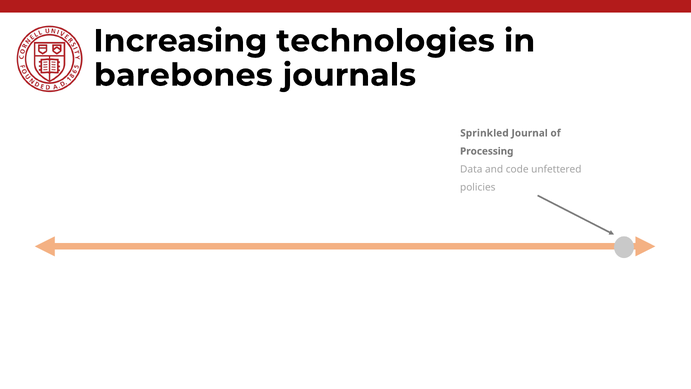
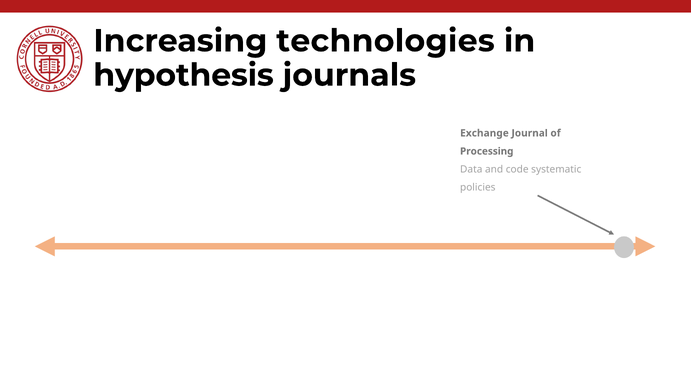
barebones: barebones -> hypothesis
Sprinkled: Sprinkled -> Exchange
unfettered: unfettered -> systematic
